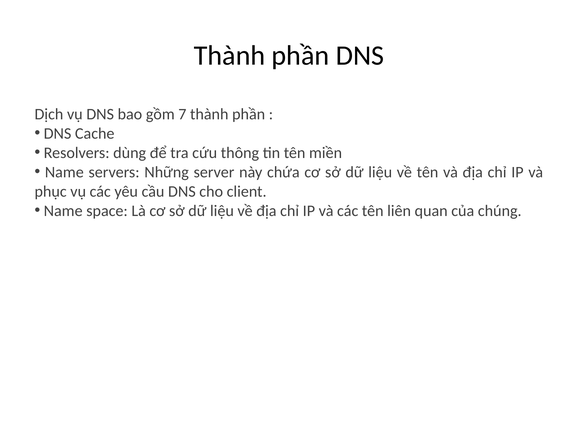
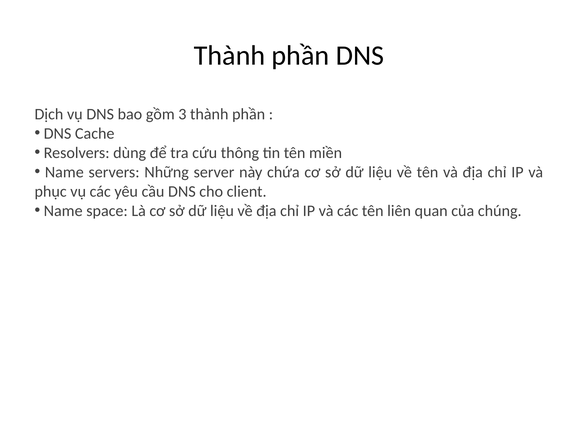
7: 7 -> 3
